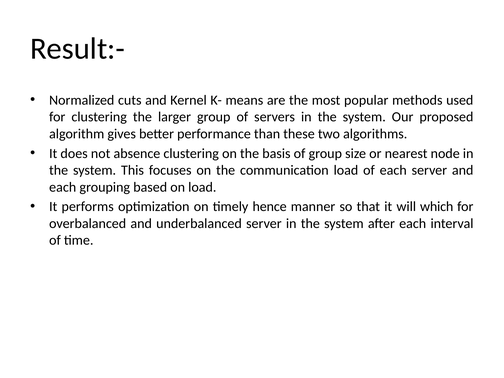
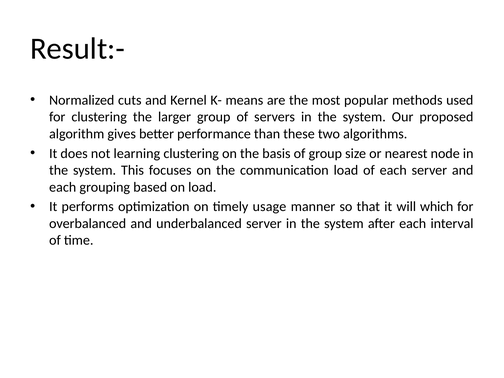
absence: absence -> learning
hence: hence -> usage
